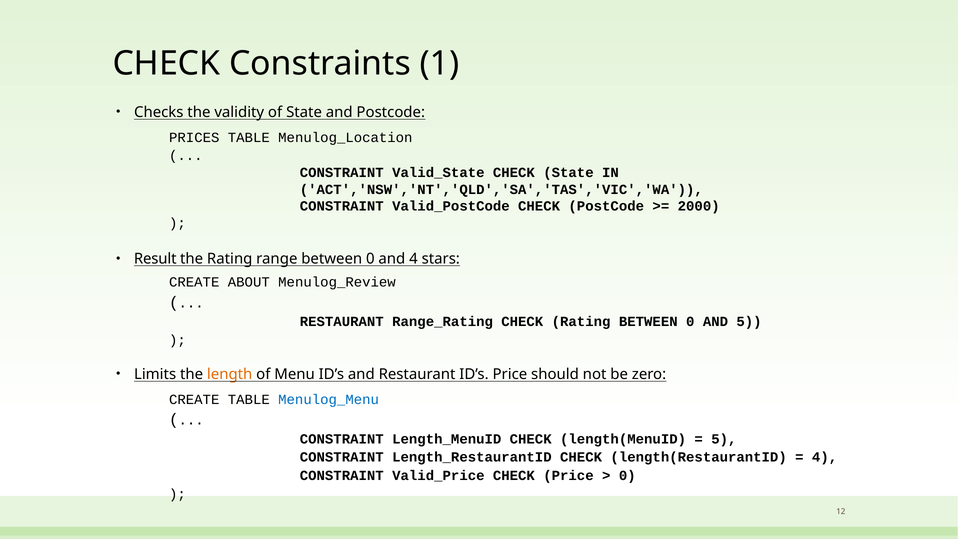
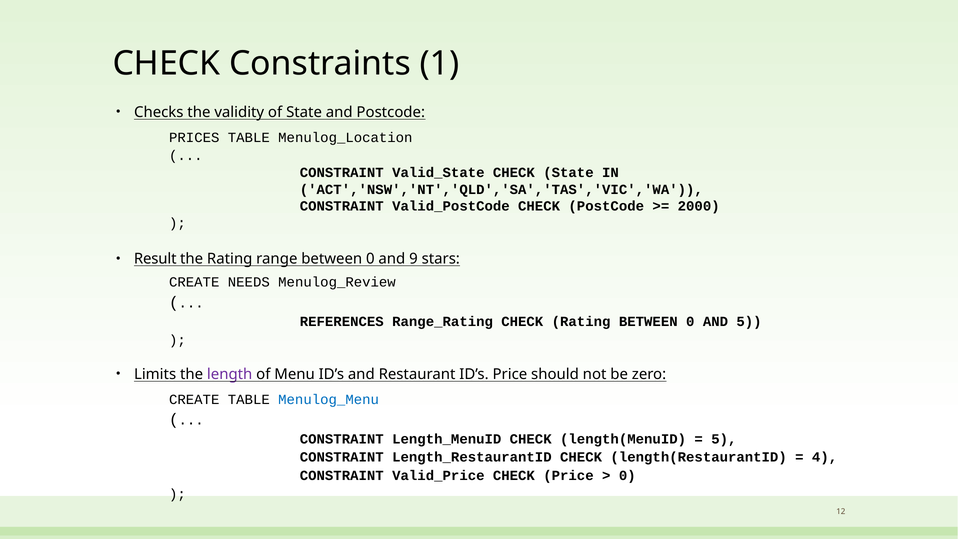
and 4: 4 -> 9
ABOUT: ABOUT -> NEEDS
RESTAURANT at (342, 322): RESTAURANT -> REFERENCES
length colour: orange -> purple
